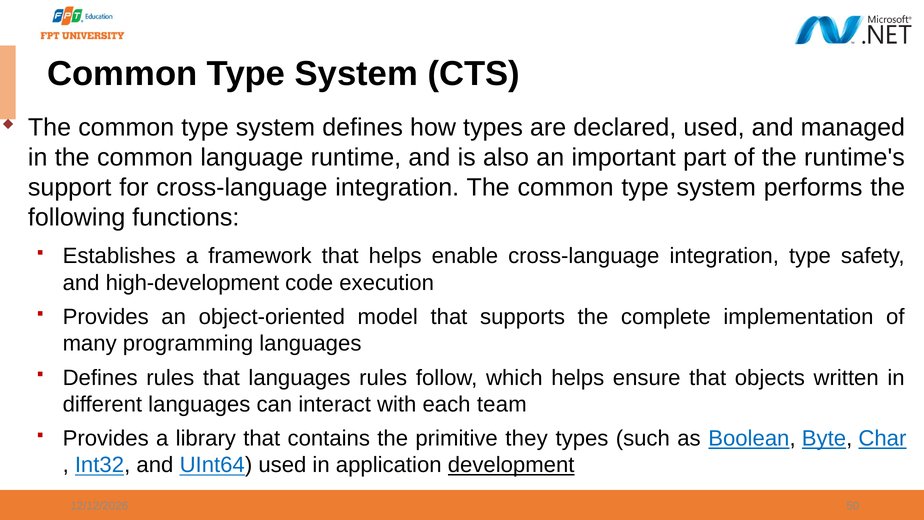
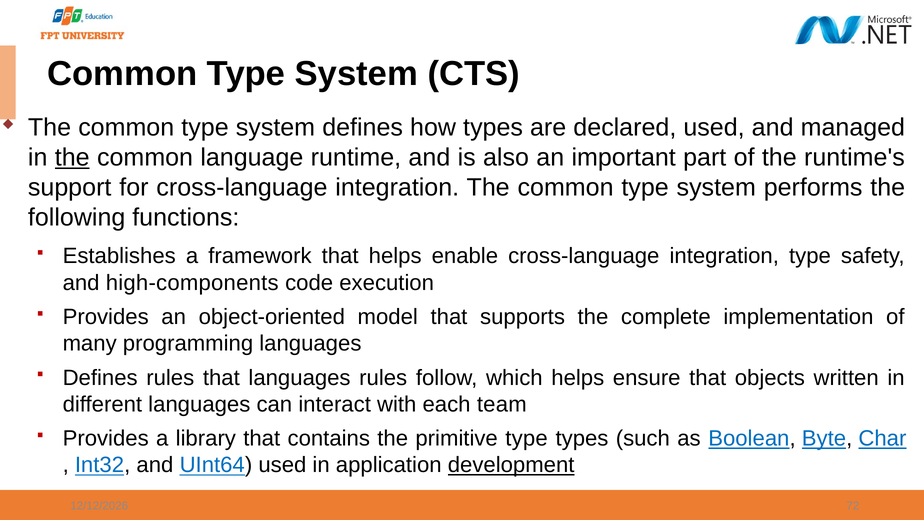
the at (72, 157) underline: none -> present
high-development: high-development -> high-components
primitive they: they -> type
50: 50 -> 72
